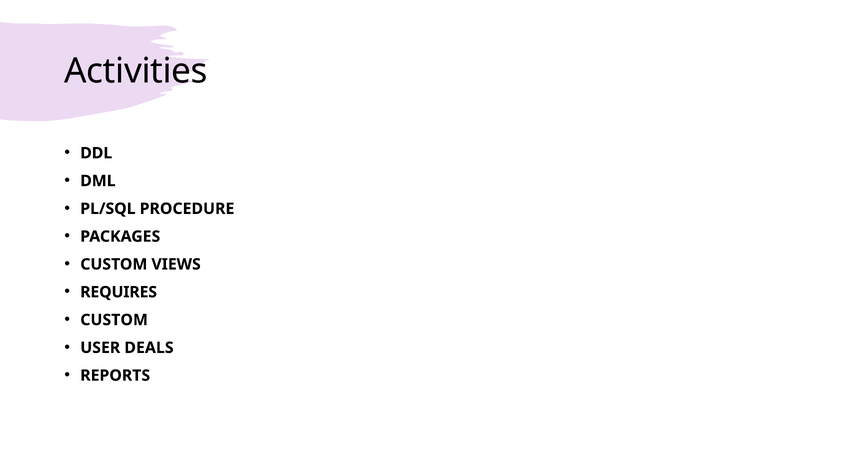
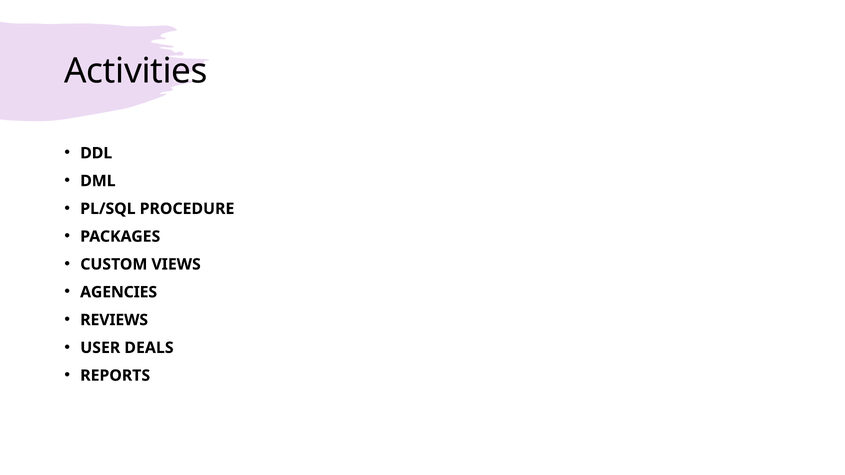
REQUIRES: REQUIRES -> AGENCIES
CUSTOM at (114, 320): CUSTOM -> REVIEWS
